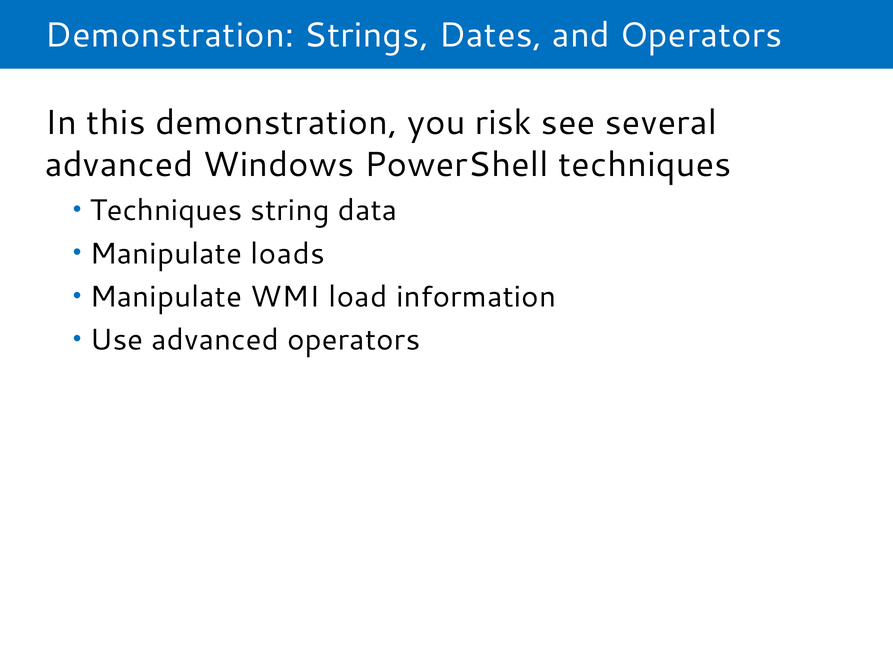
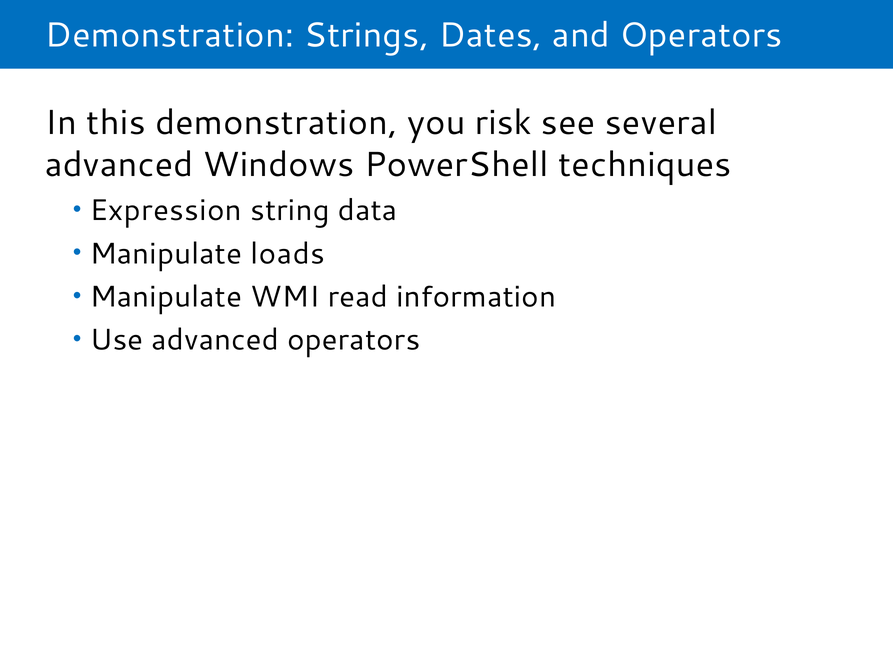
Techniques at (166, 211): Techniques -> Expression
load: load -> read
